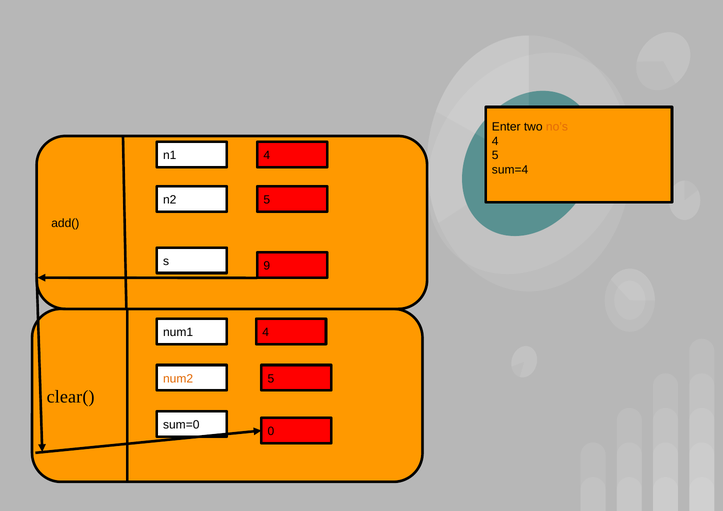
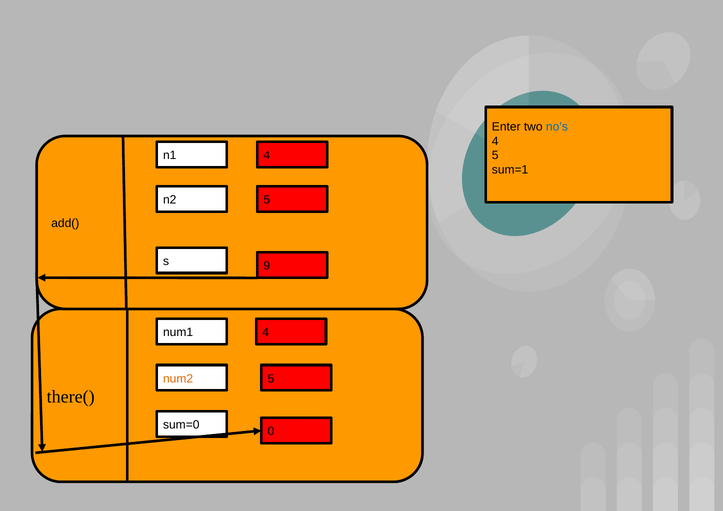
no’s colour: orange -> blue
sum=4: sum=4 -> sum=1
clear(: clear( -> there(
